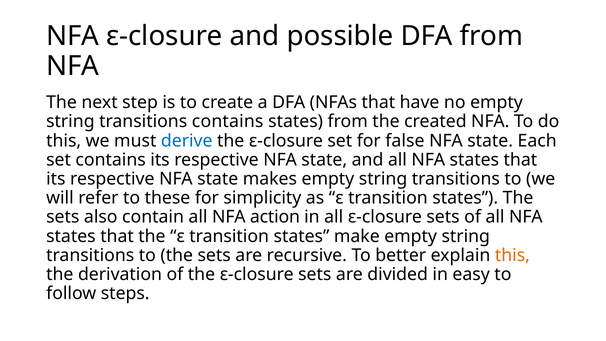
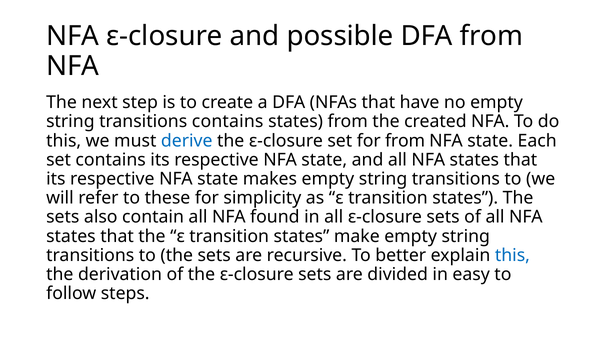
for false: false -> from
action: action -> found
this at (512, 255) colour: orange -> blue
